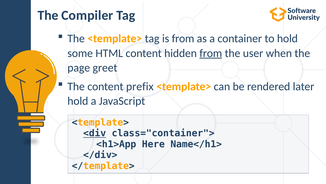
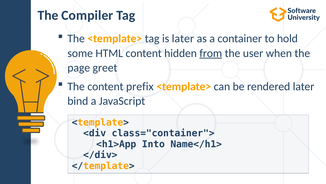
is from: from -> later
hold at (78, 101): hold -> bind
<div underline: present -> none
Here: Here -> Into
